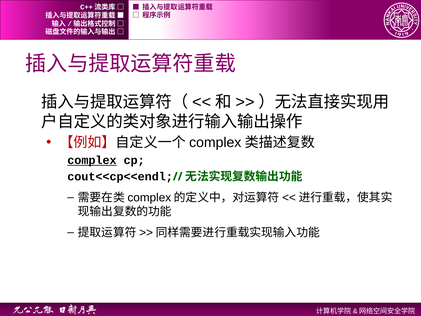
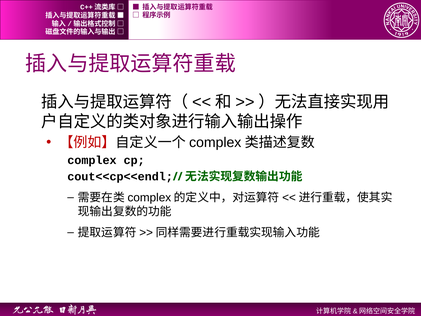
complex underline: present -> none
